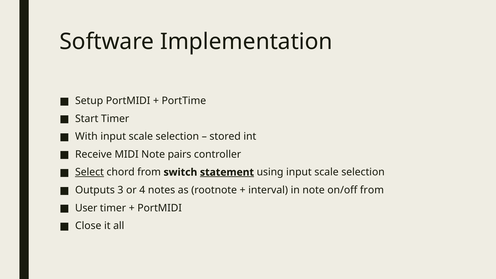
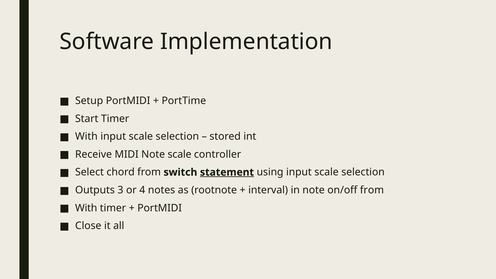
Note pairs: pairs -> scale
Select underline: present -> none
User at (86, 208): User -> With
